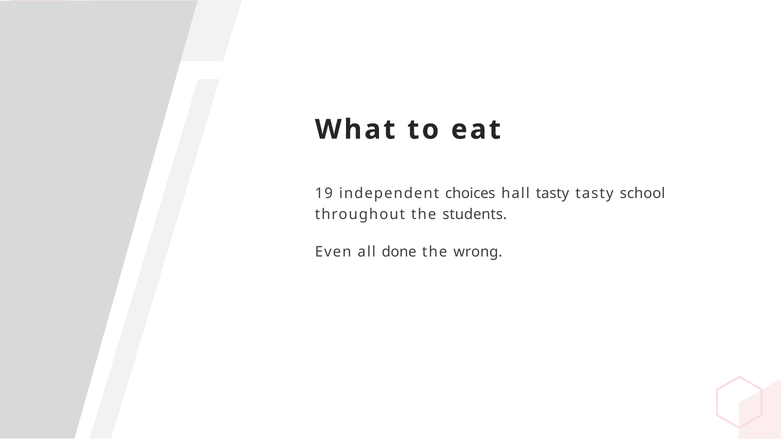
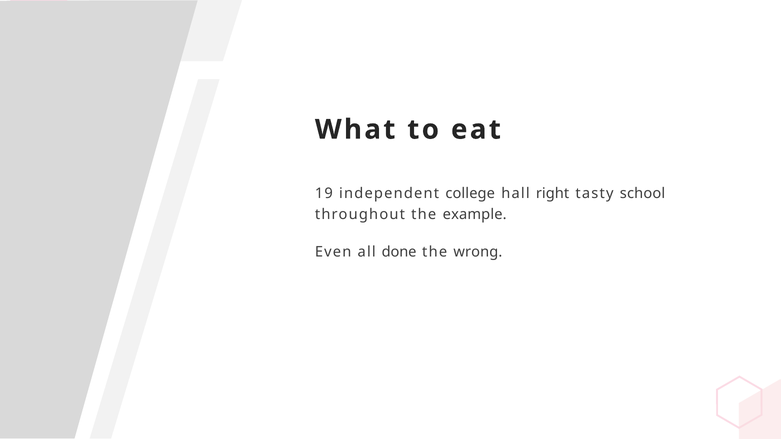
choices: choices -> college
hall tasty: tasty -> right
students: students -> example
